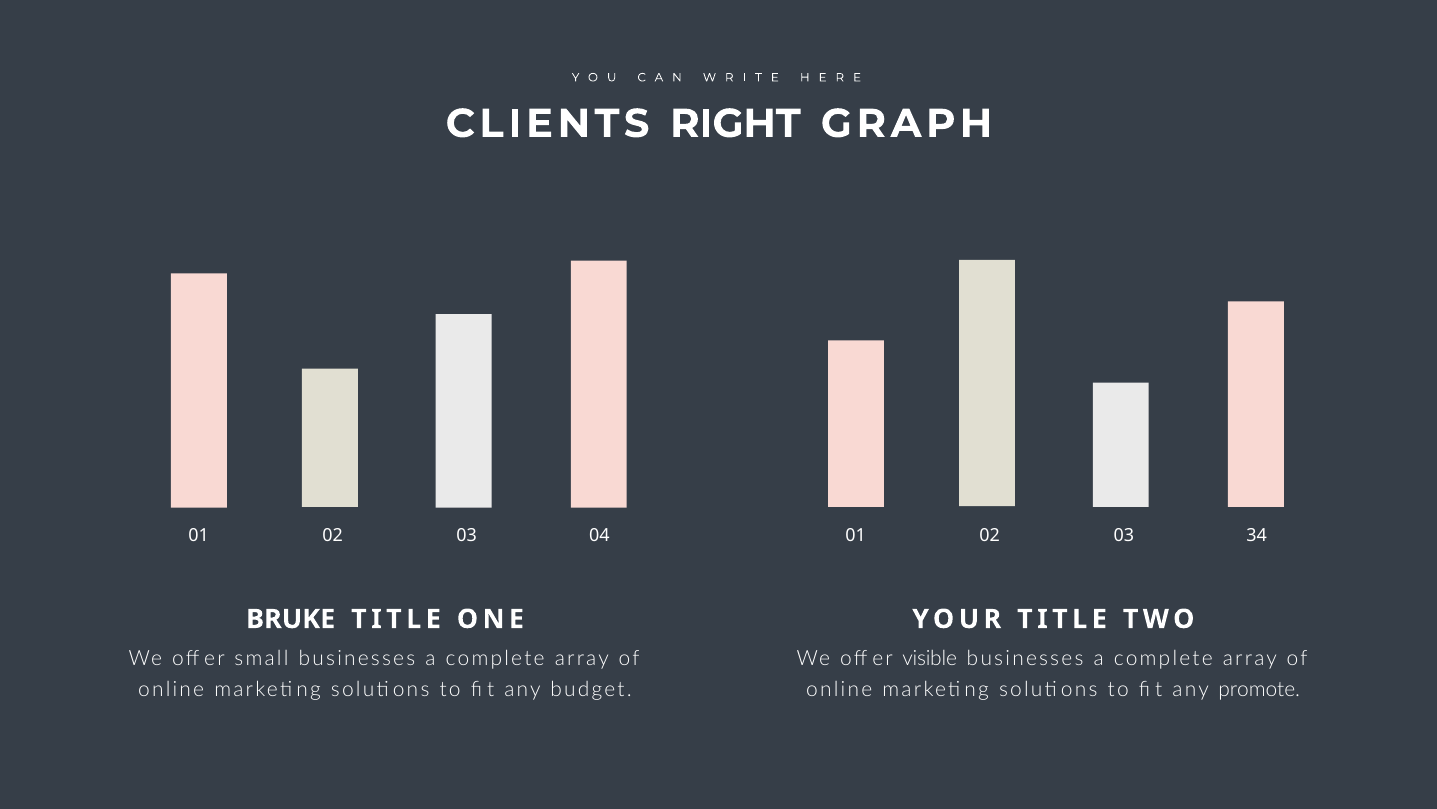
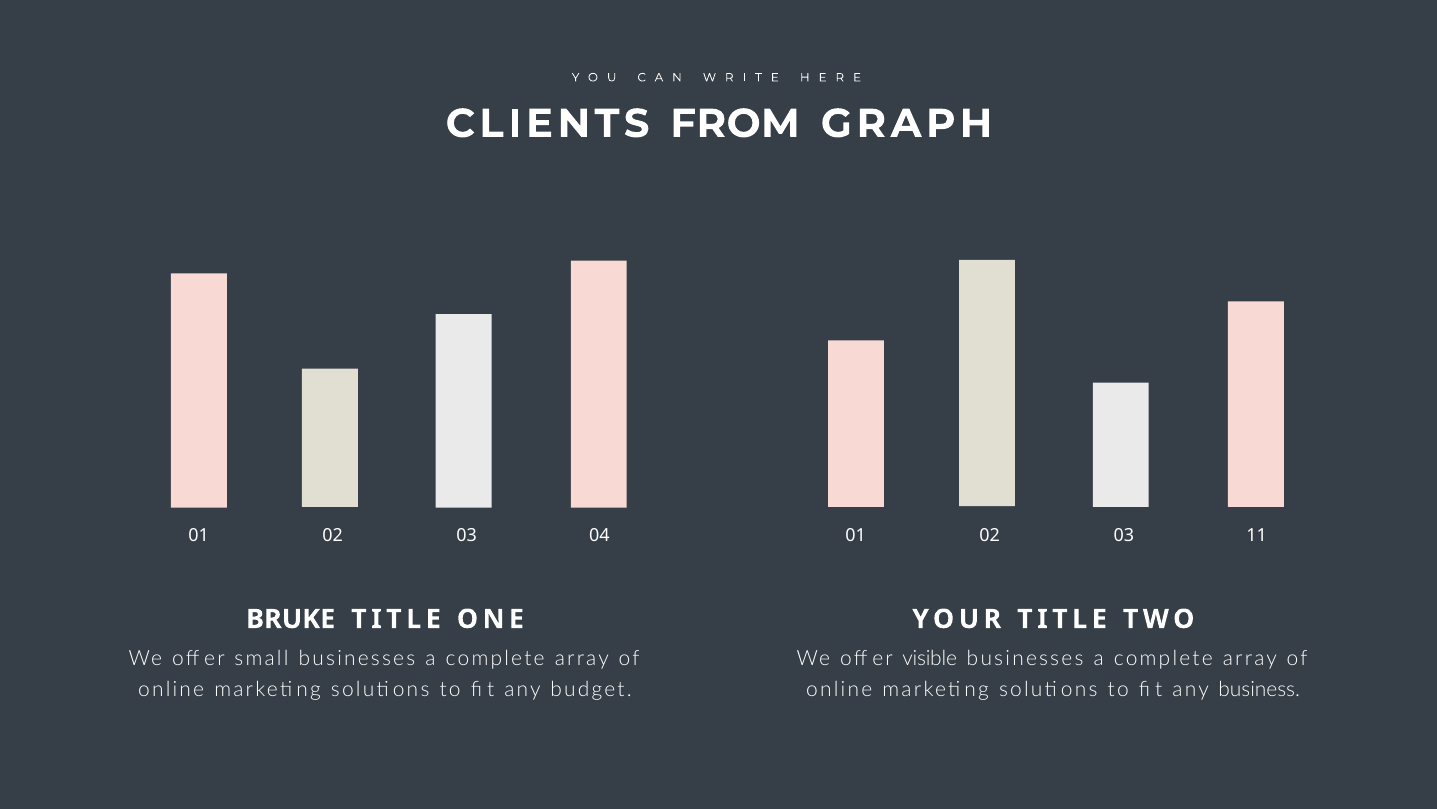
RIGHT: RIGHT -> FROM
34: 34 -> 11
promote: promote -> business
